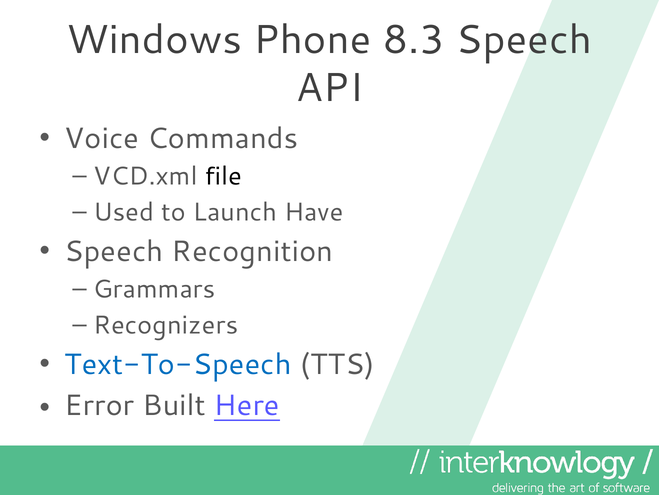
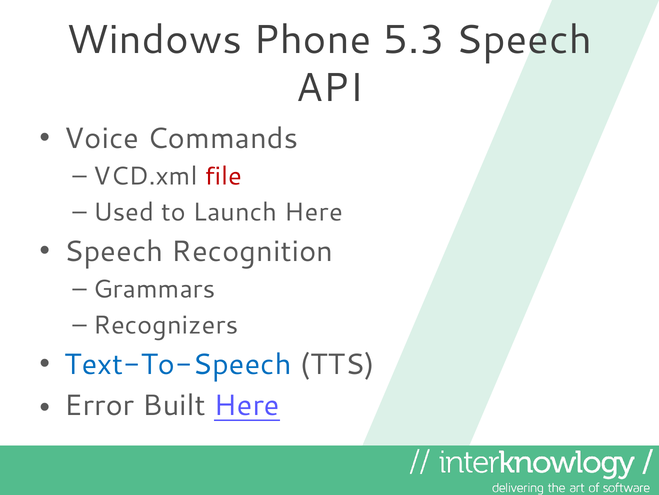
8.3: 8.3 -> 5.3
file colour: black -> red
Launch Have: Have -> Here
